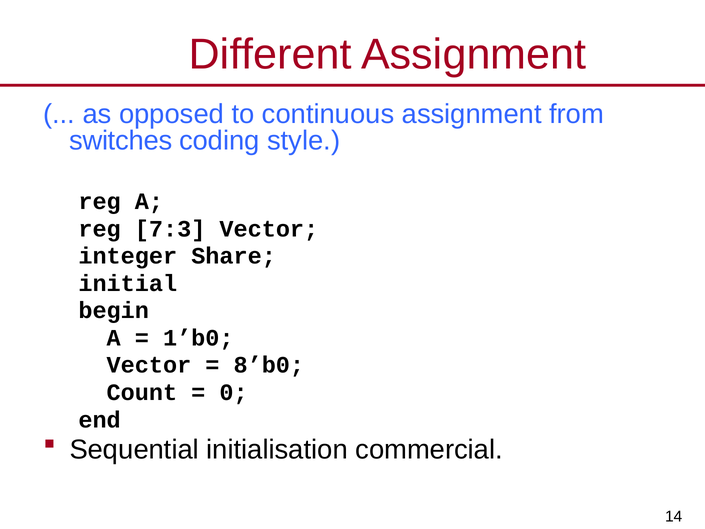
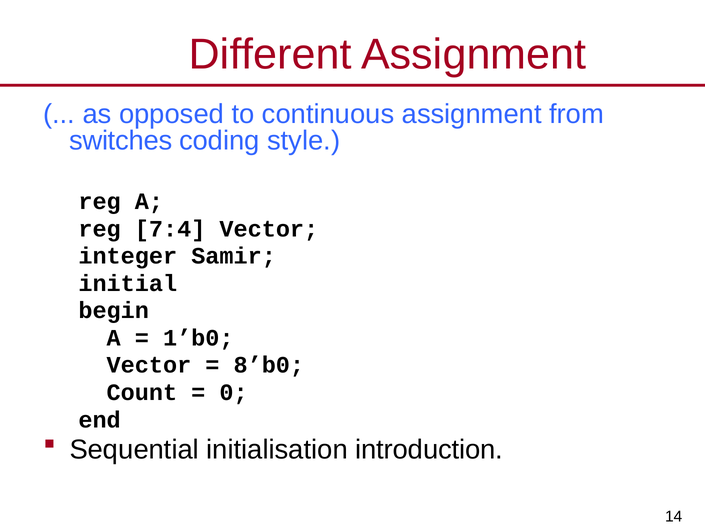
7:3: 7:3 -> 7:4
Share: Share -> Samir
commercial: commercial -> introduction
